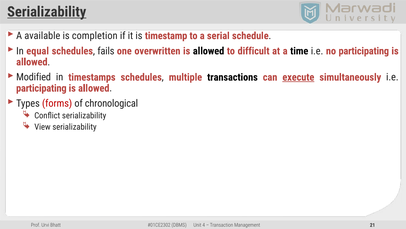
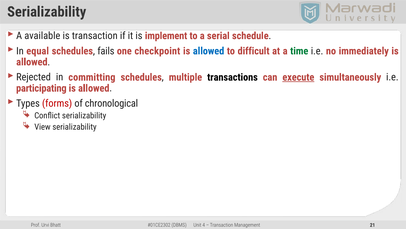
Serializability at (47, 12) underline: present -> none
is completion: completion -> transaction
timestamp: timestamp -> implement
overwritten: overwritten -> checkpoint
allowed at (209, 51) colour: black -> blue
time colour: black -> green
no participating: participating -> immediately
Modified: Modified -> Rejected
timestamps: timestamps -> committing
